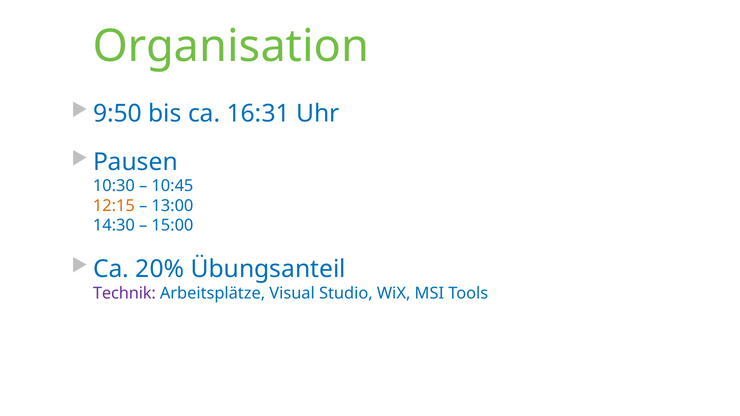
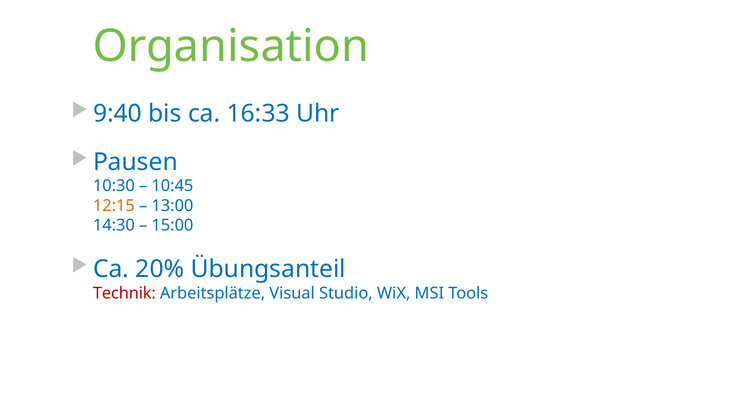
9:50: 9:50 -> 9:40
16:31: 16:31 -> 16:33
Technik colour: purple -> red
